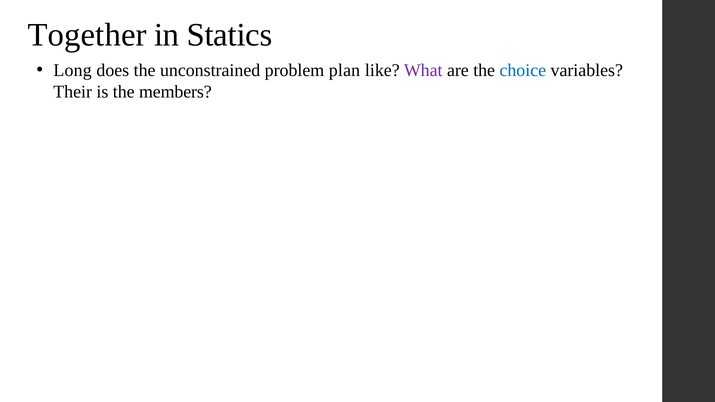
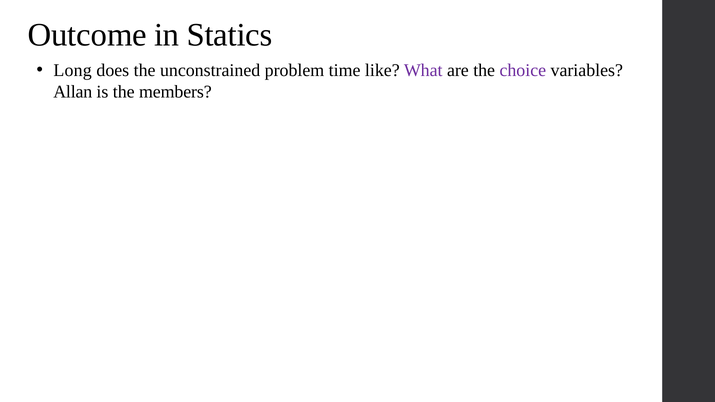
Together: Together -> Outcome
plan: plan -> time
choice colour: blue -> purple
Their: Their -> Allan
